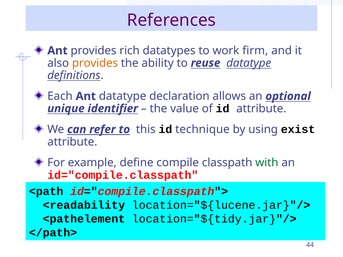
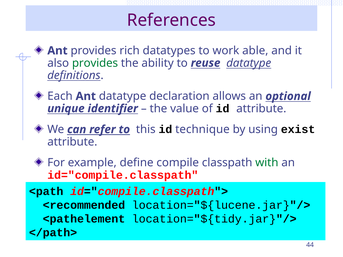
firm: firm -> able
provides at (95, 63) colour: orange -> green
<readability: <readability -> <recommended
